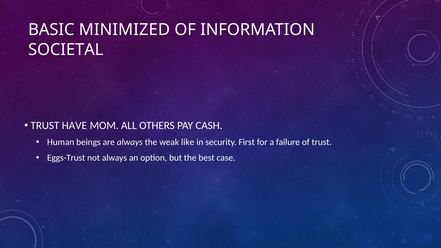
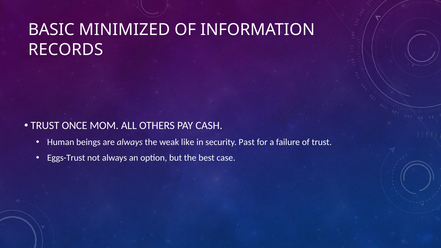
SOCIETAL: SOCIETAL -> RECORDS
HAVE: HAVE -> ONCE
First: First -> Past
